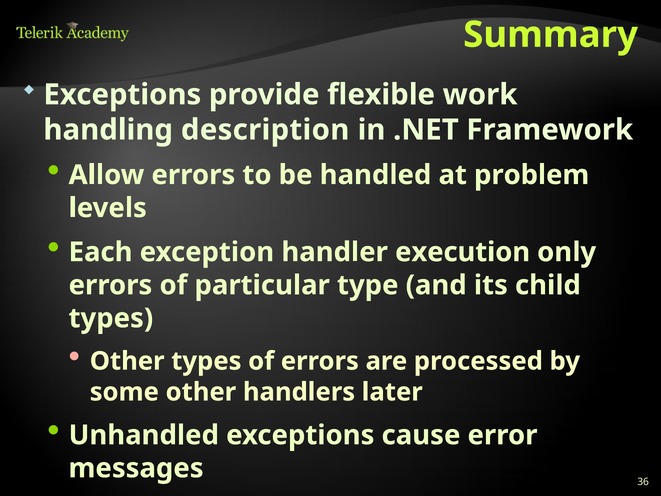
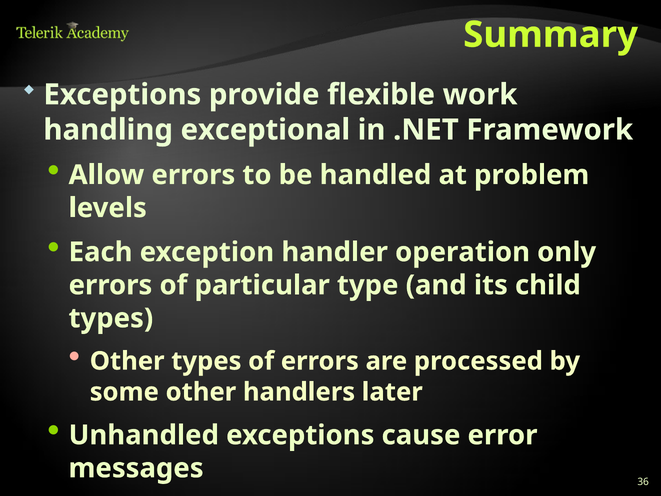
description: description -> exceptional
execution: execution -> operation
